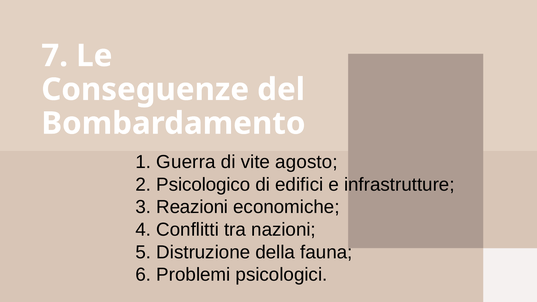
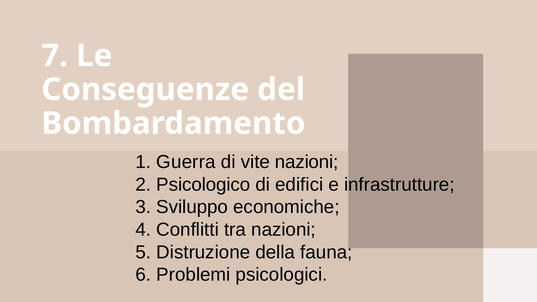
vite agosto: agosto -> nazioni
Reazioni: Reazioni -> Sviluppo
